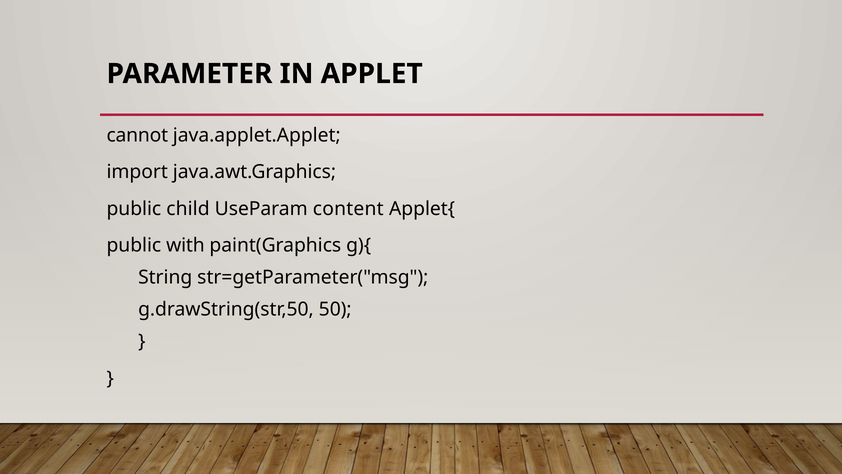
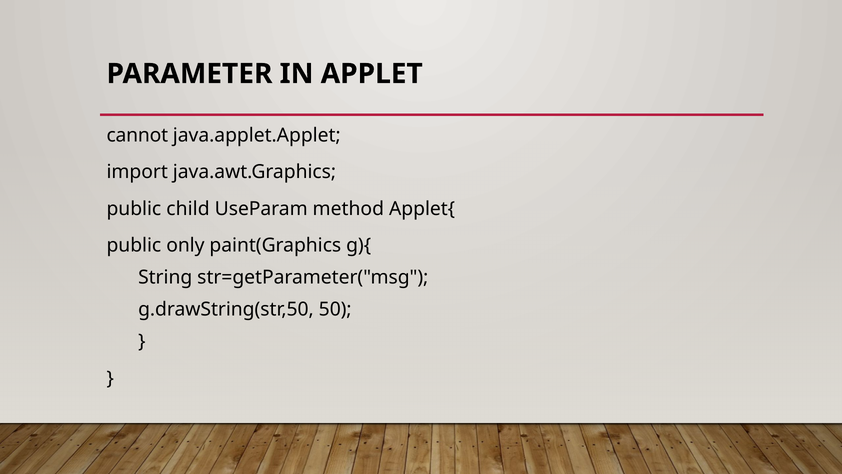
content: content -> method
with: with -> only
